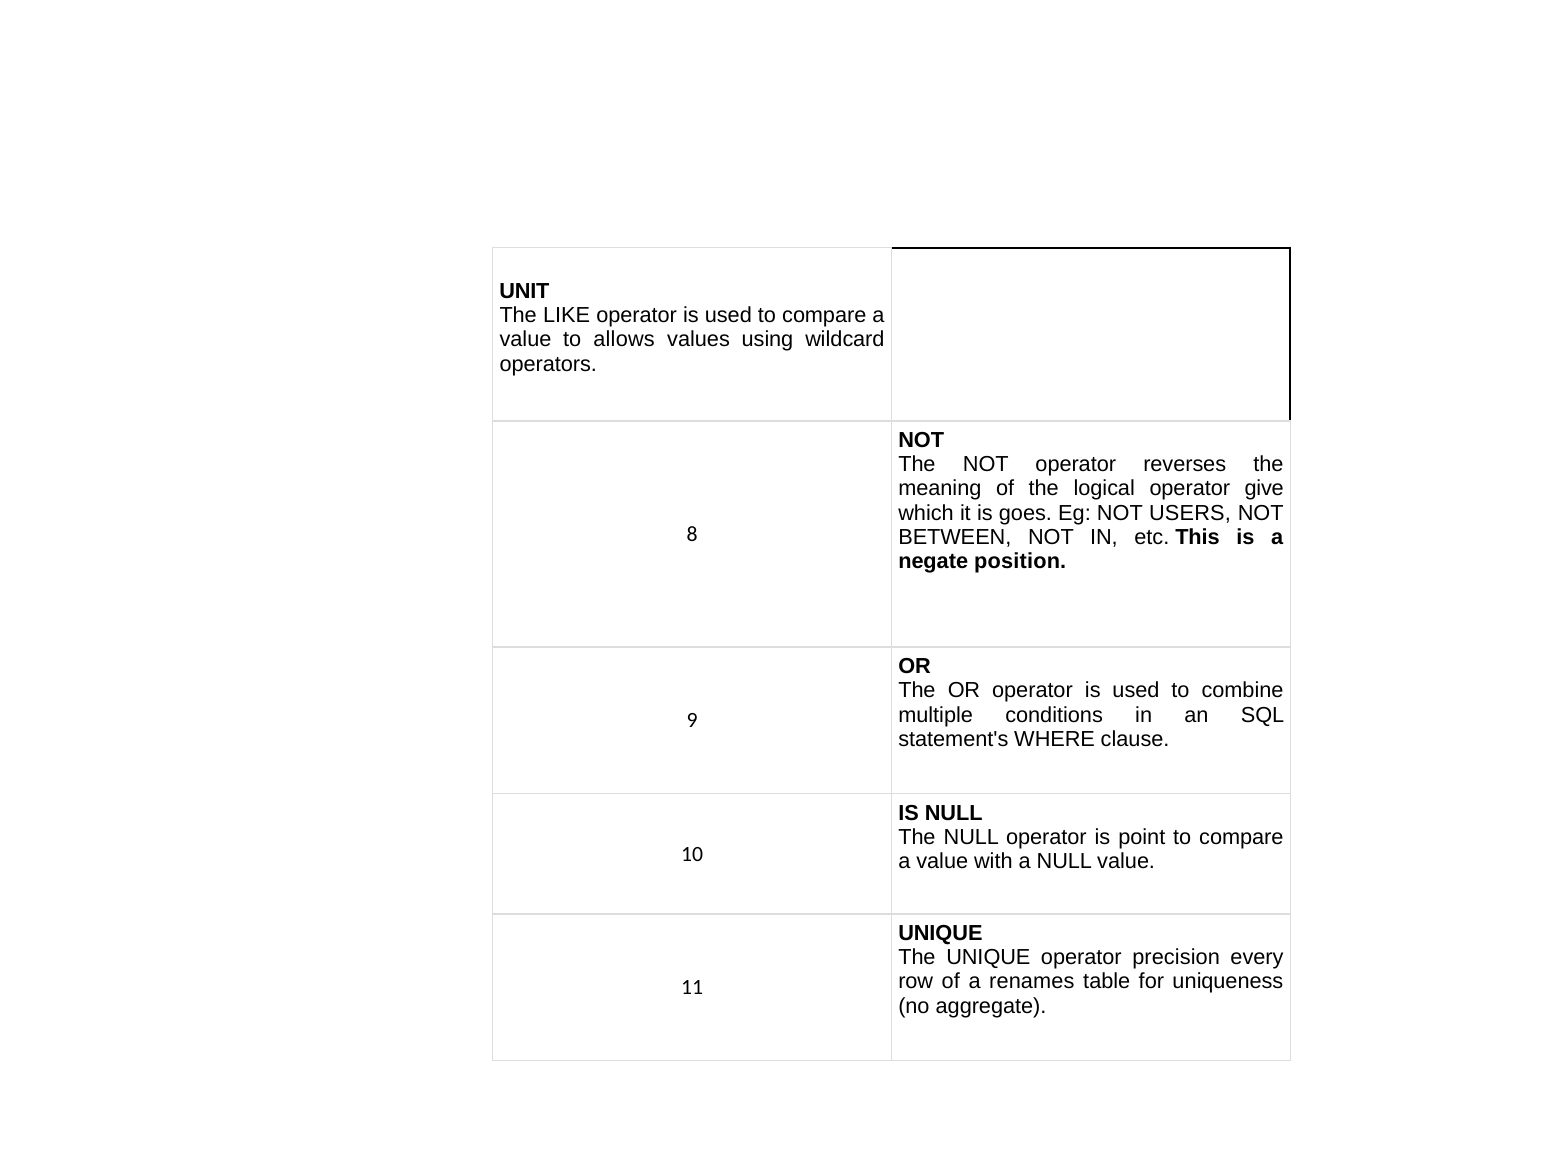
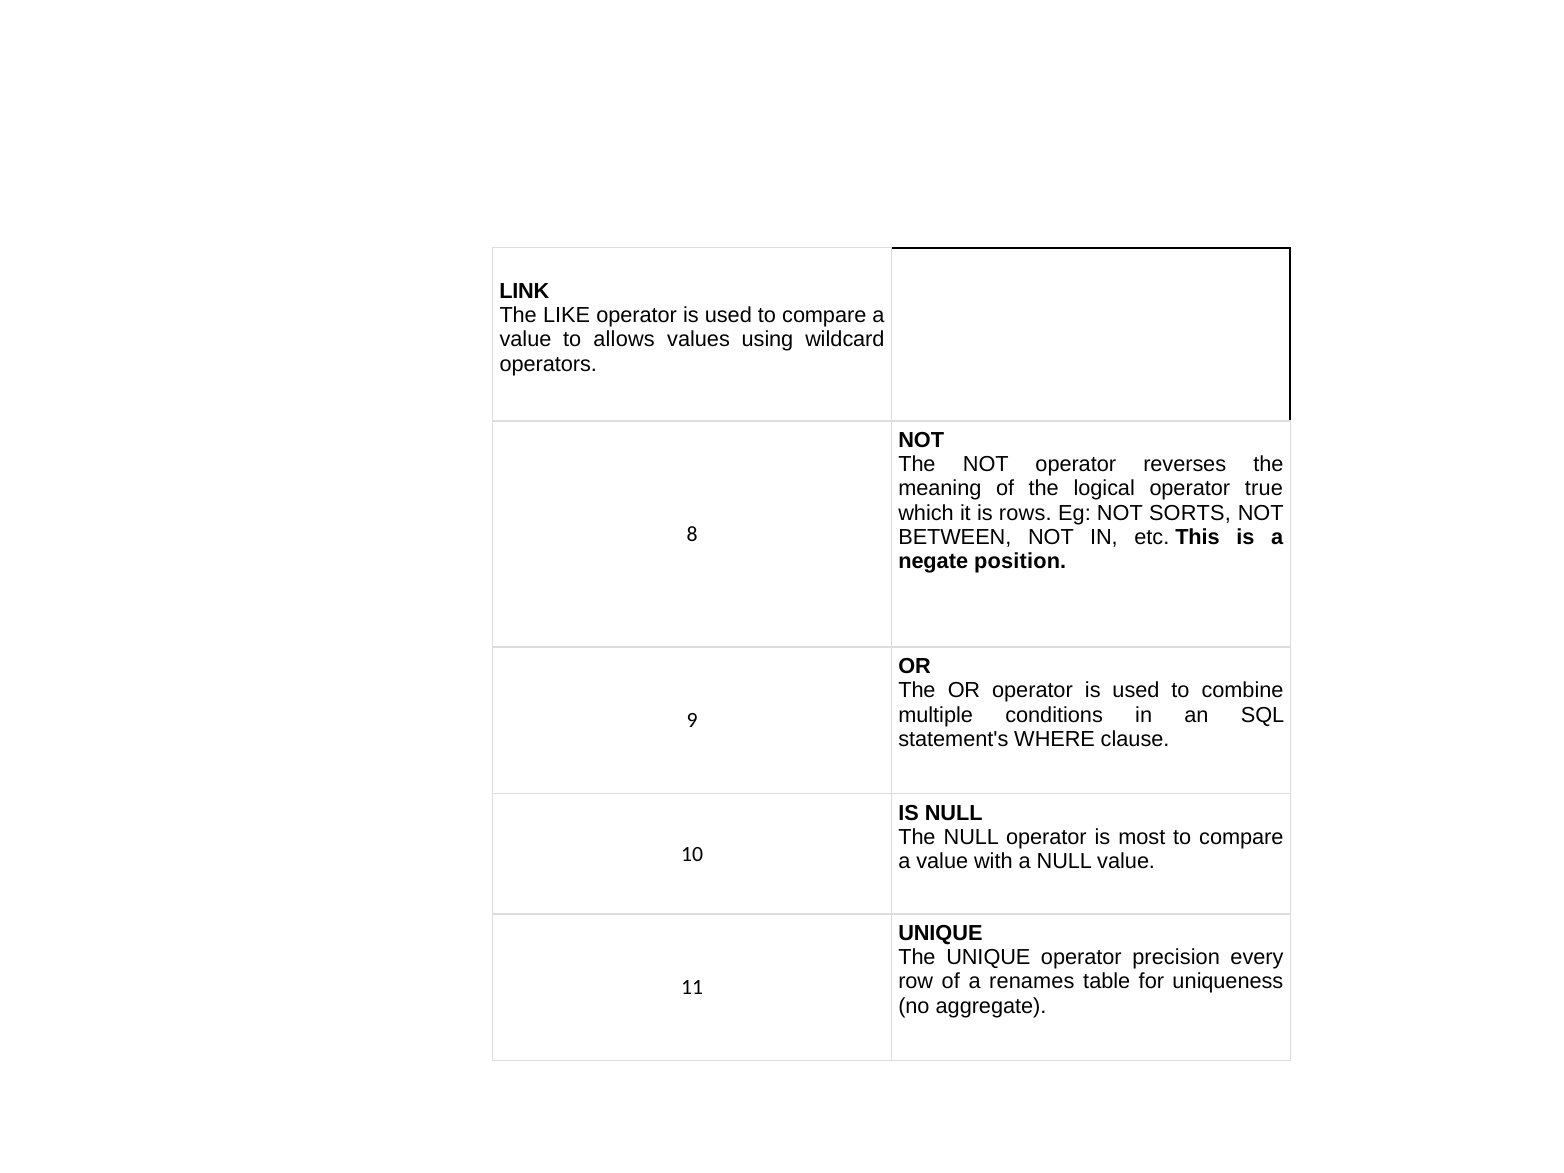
UNIT: UNIT -> LINK
give: give -> true
goes: goes -> rows
USERS: USERS -> SORTS
point: point -> most
